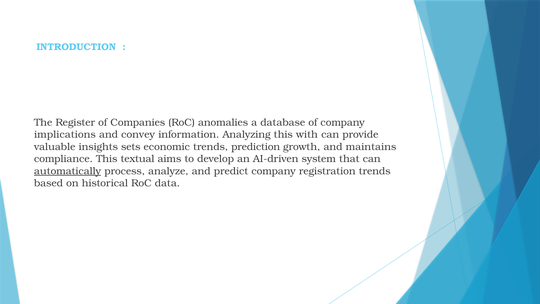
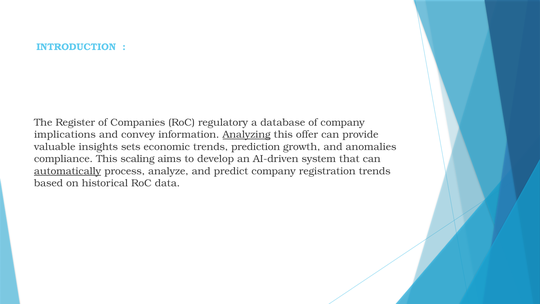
anomalies: anomalies -> regulatory
Analyzing underline: none -> present
with: with -> offer
maintains: maintains -> anomalies
textual: textual -> scaling
